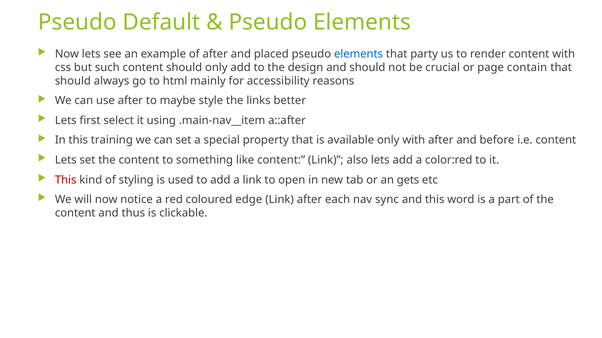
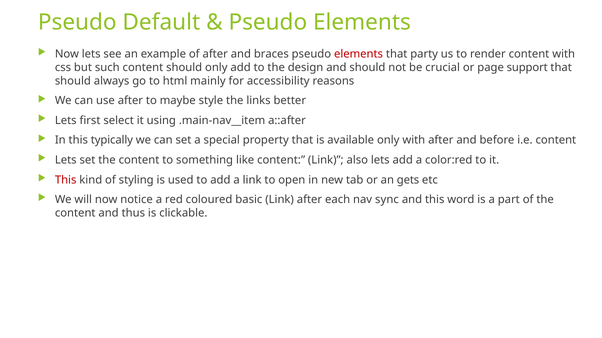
placed: placed -> braces
elements at (359, 54) colour: blue -> red
contain: contain -> support
training: training -> typically
edge: edge -> basic
